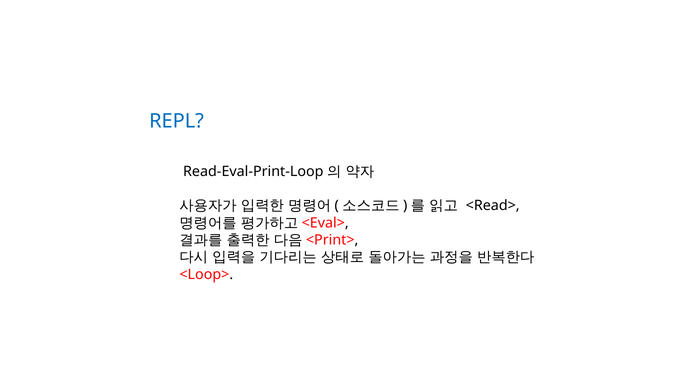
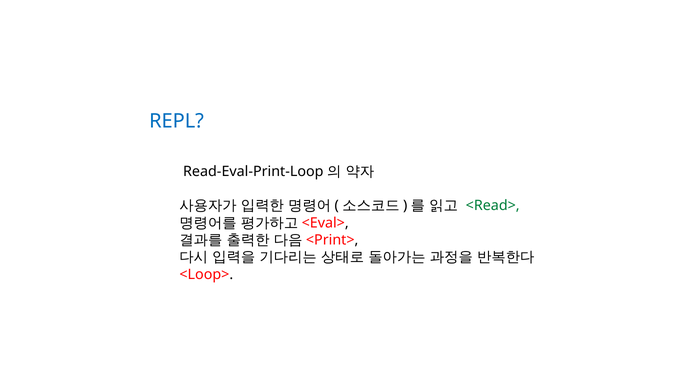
<Read> colour: black -> green
